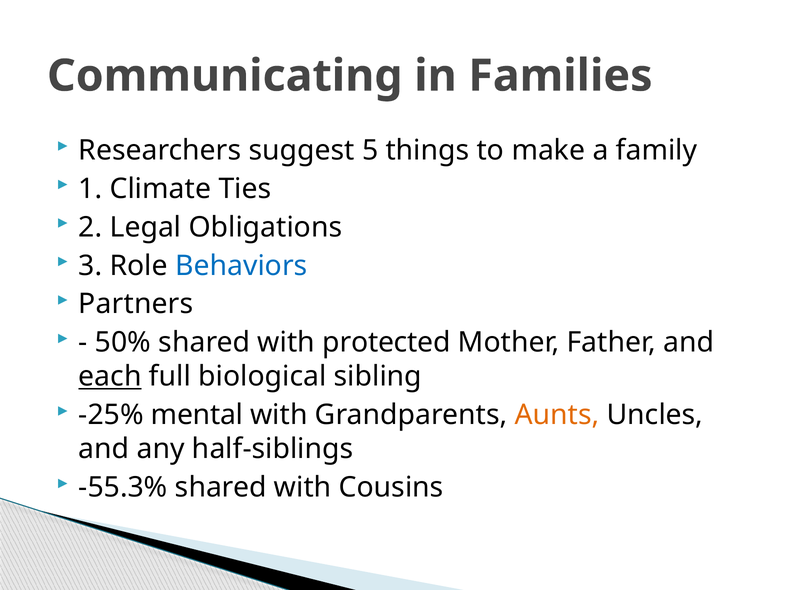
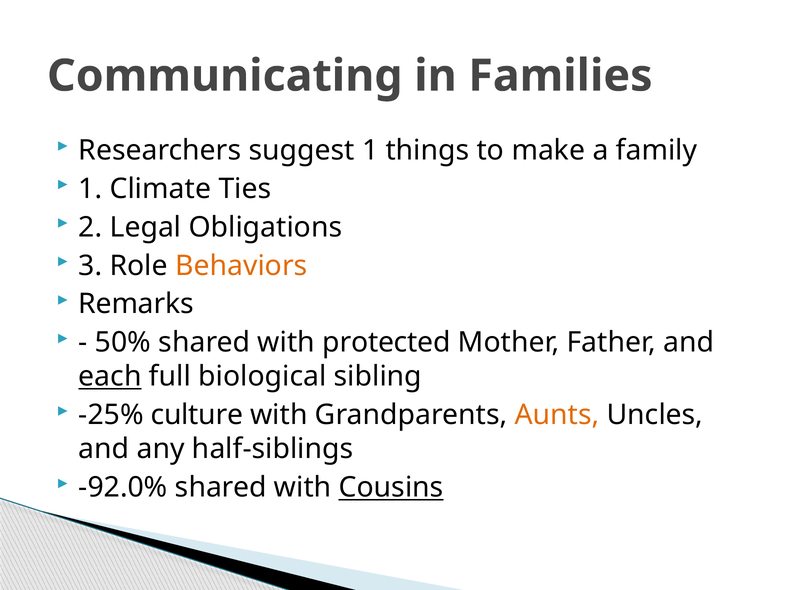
suggest 5: 5 -> 1
Behaviors colour: blue -> orange
Partners: Partners -> Remarks
mental: mental -> culture
-55.3%: -55.3% -> -92.0%
Cousins underline: none -> present
